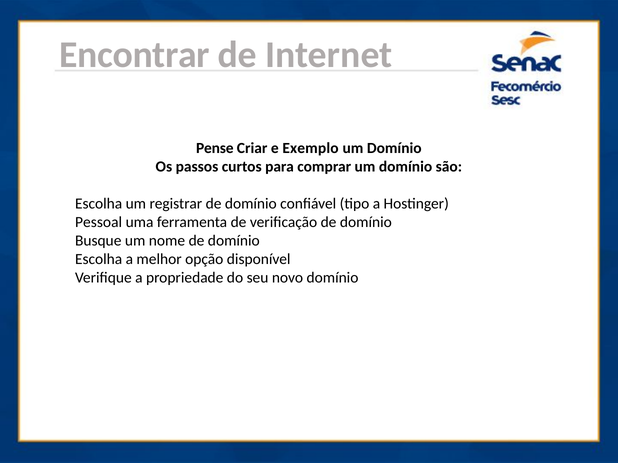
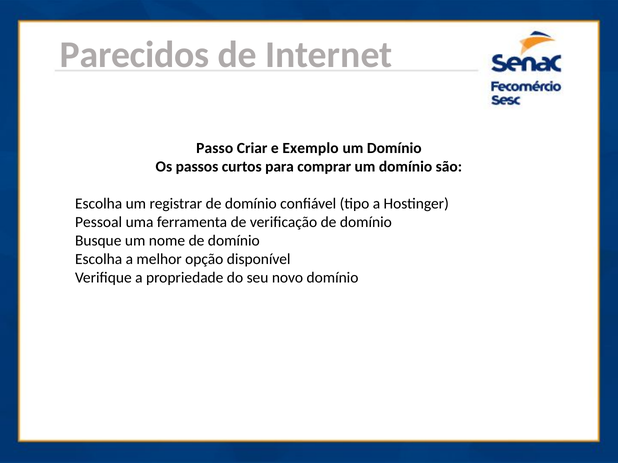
Encontrar: Encontrar -> Parecidos
Pense: Pense -> Passo
